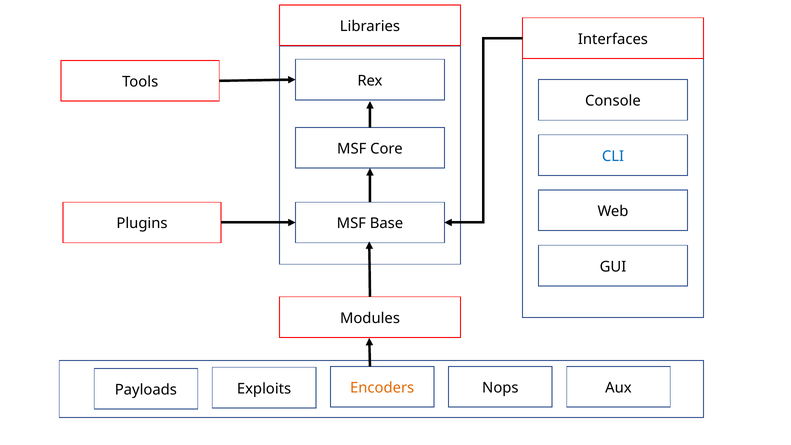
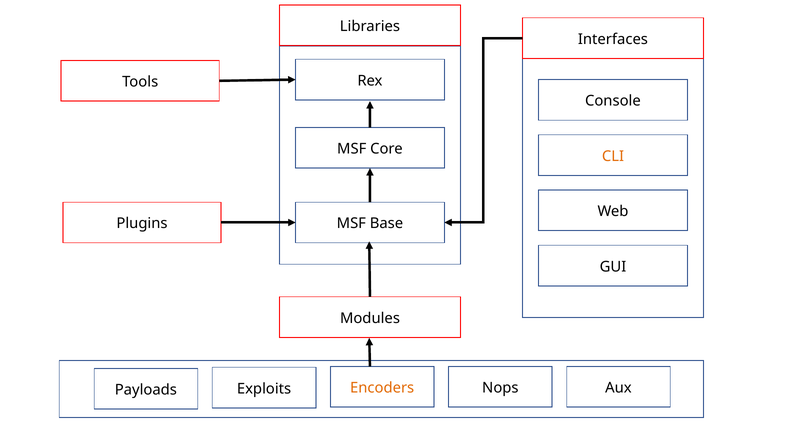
CLI colour: blue -> orange
